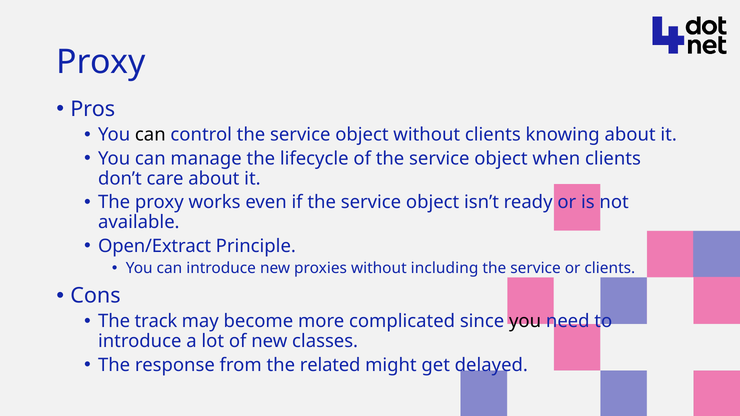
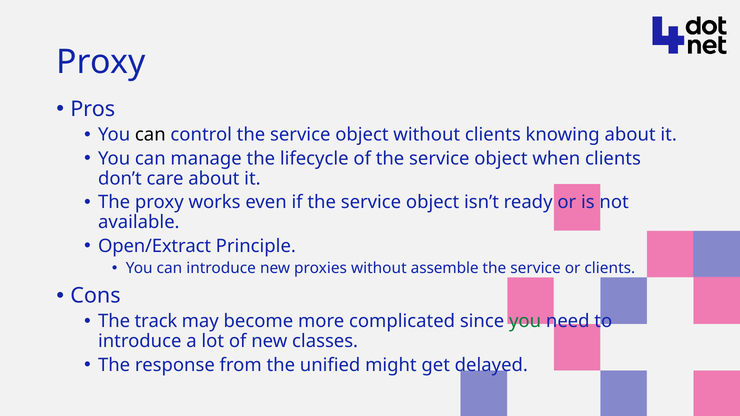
including: including -> assemble
you at (525, 321) colour: black -> green
related: related -> unified
